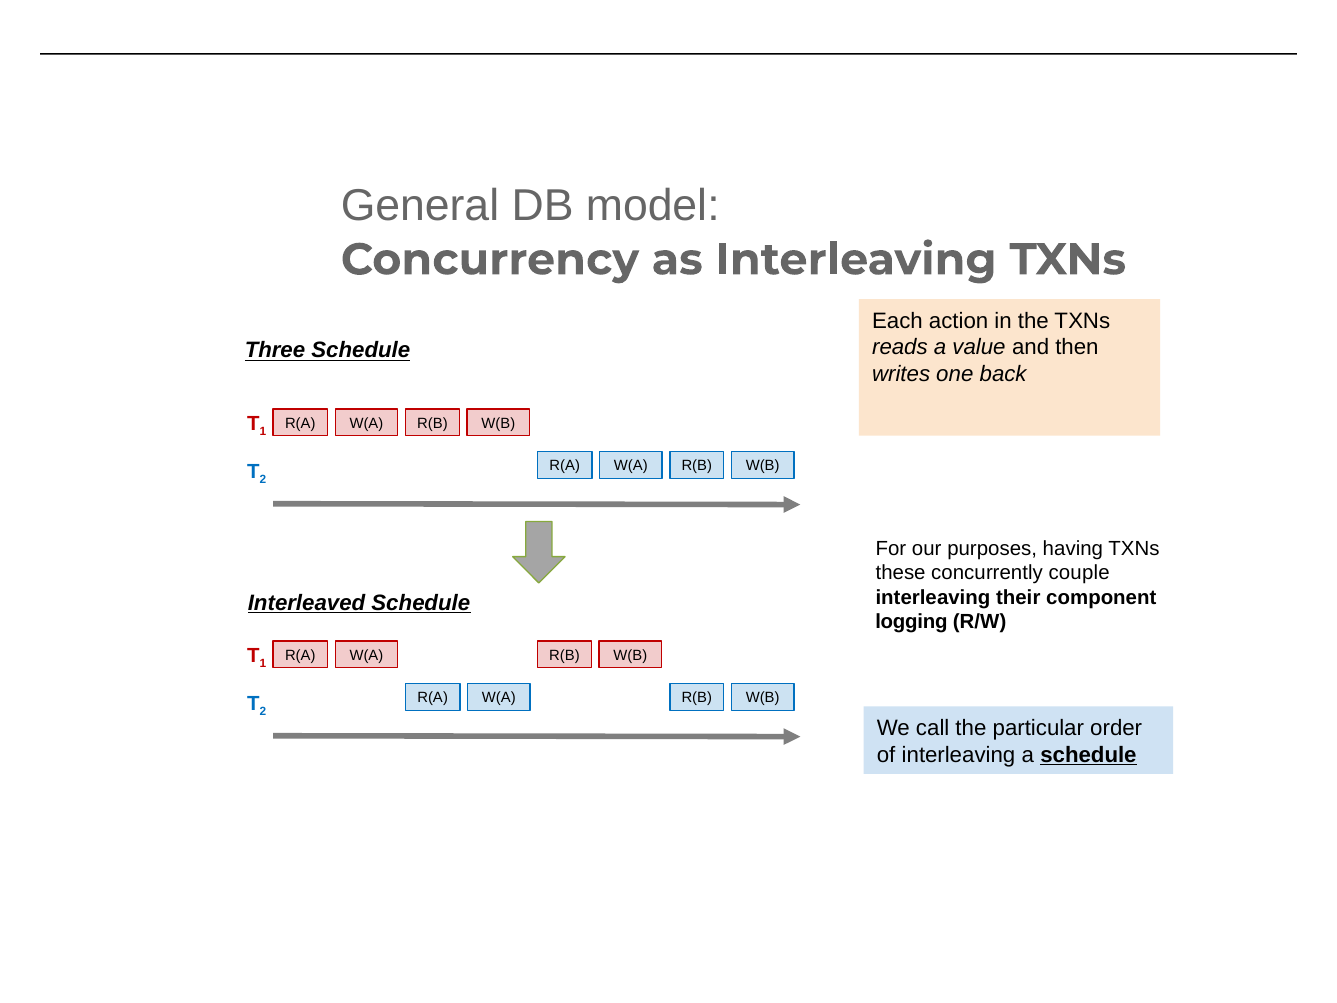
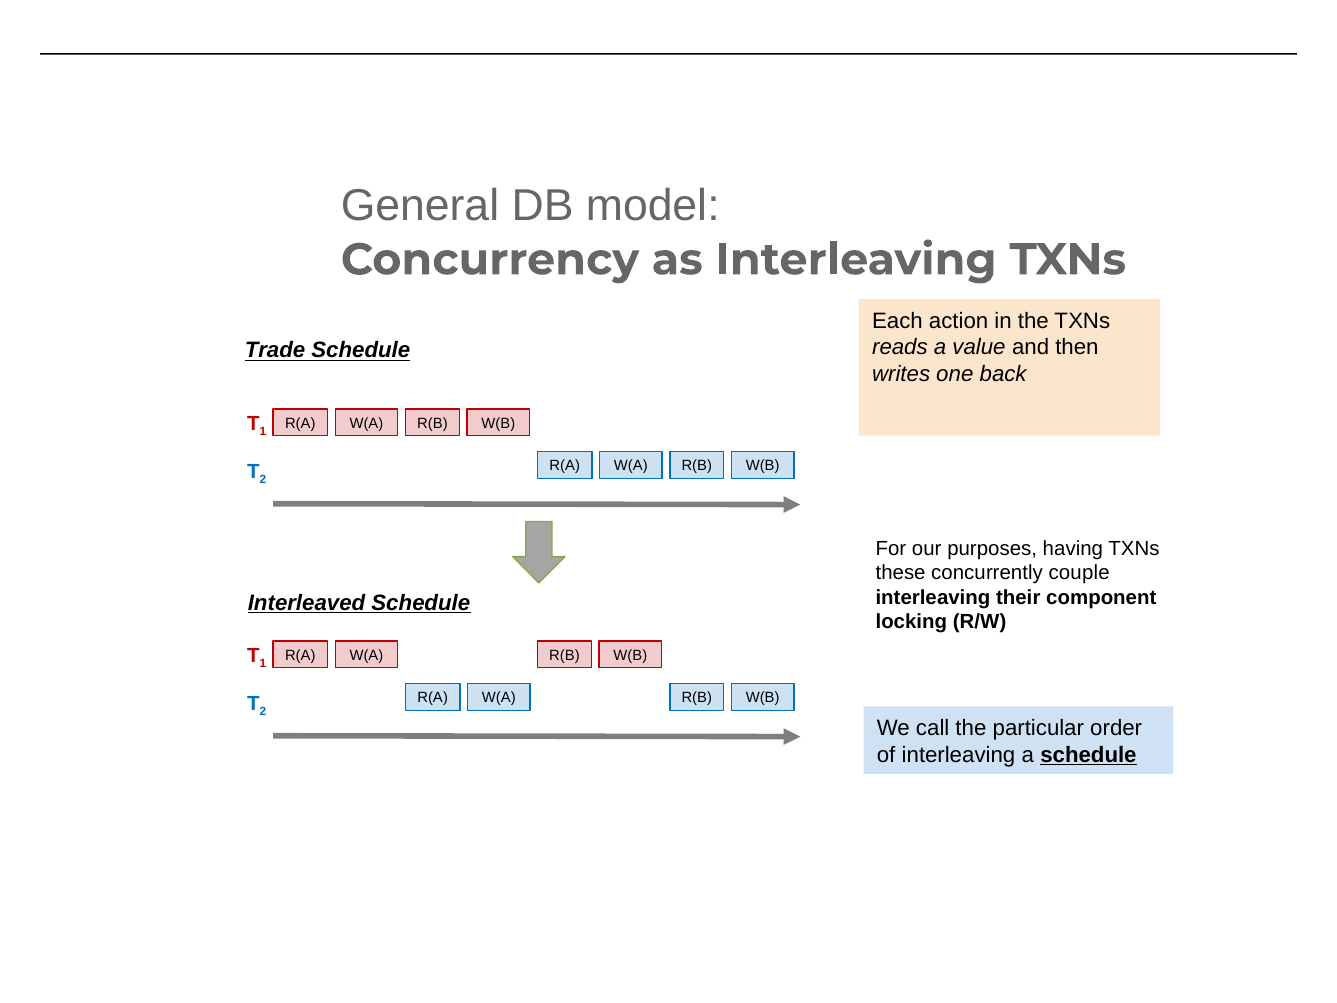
Three: Three -> Trade
logging: logging -> locking
